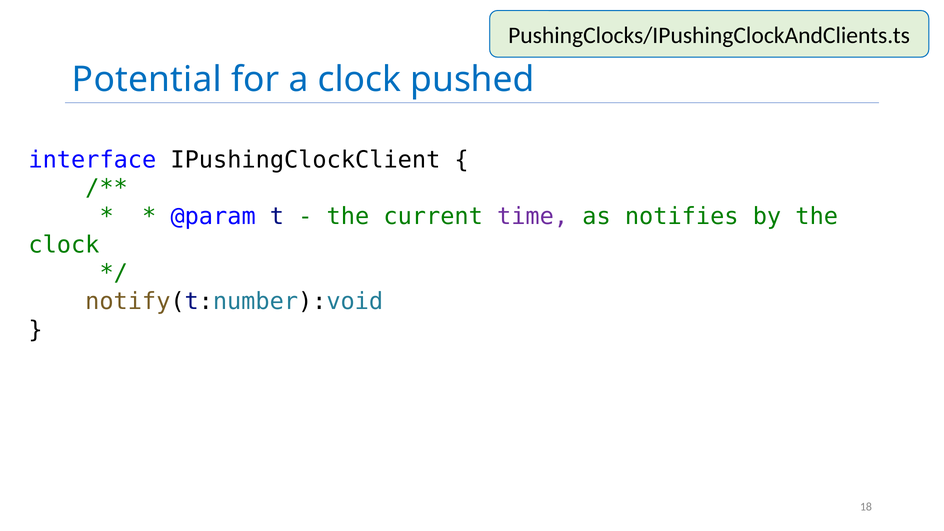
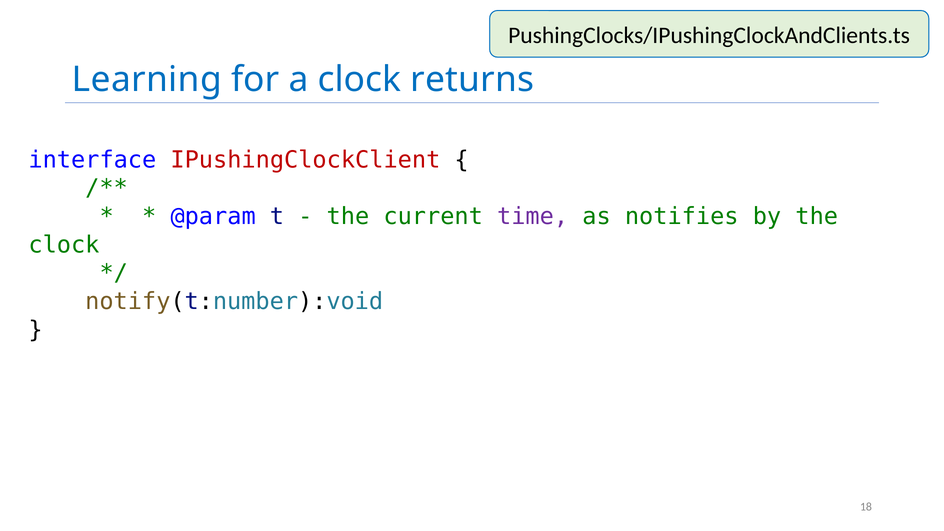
Potential: Potential -> Learning
pushed: pushed -> returns
IPushingClockClient colour: black -> red
